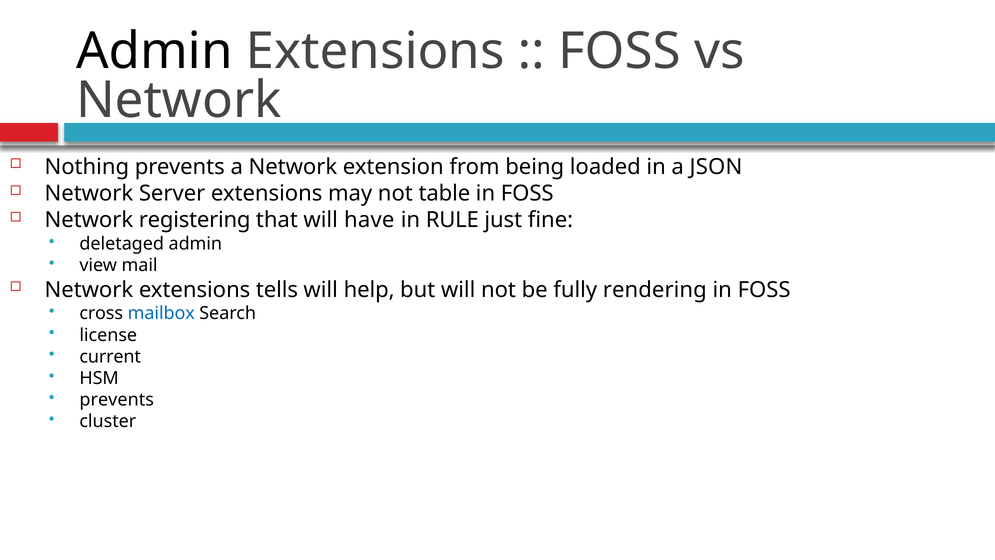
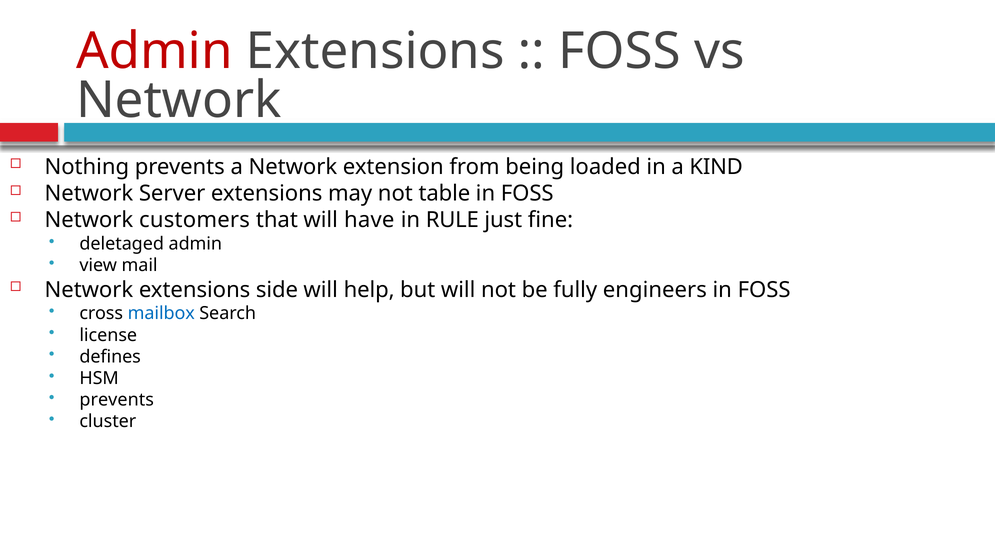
Admin at (154, 51) colour: black -> red
JSON: JSON -> KIND
registering: registering -> customers
tells: tells -> side
rendering: rendering -> engineers
current: current -> defines
